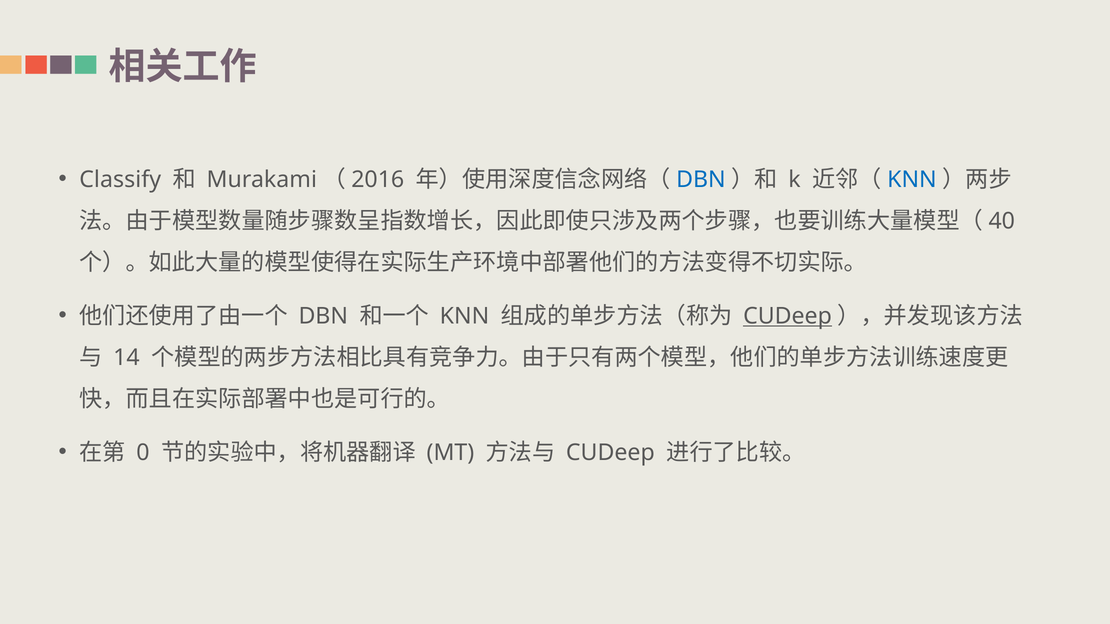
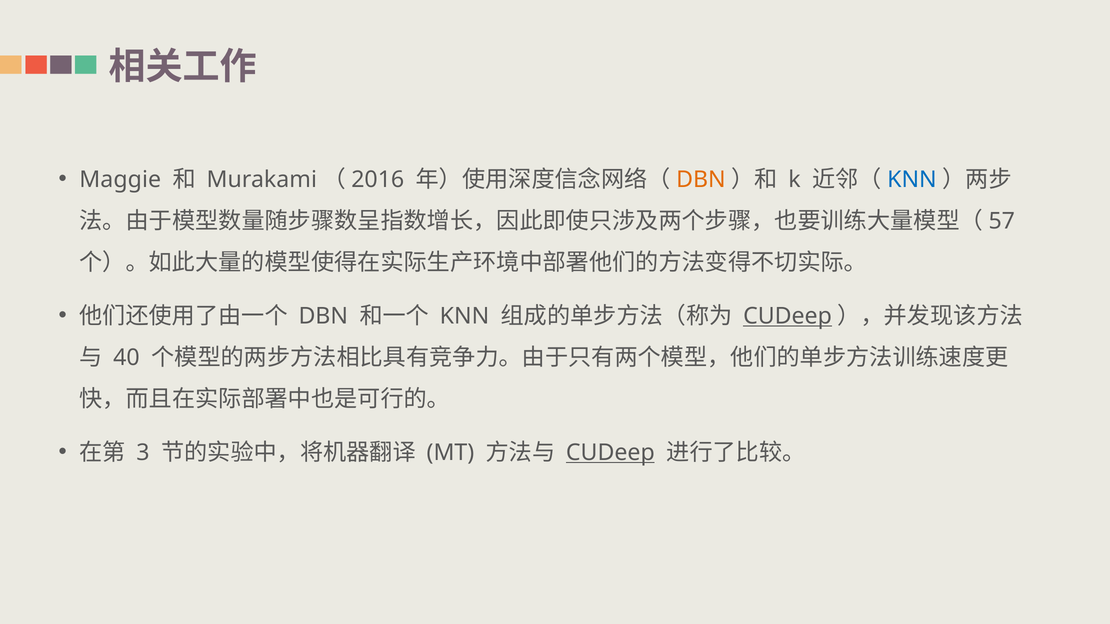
Classify: Classify -> Maggie
DBN at (701, 180) colour: blue -> orange
40: 40 -> 57
14: 14 -> 40
0: 0 -> 3
CUDeep at (610, 453) underline: none -> present
